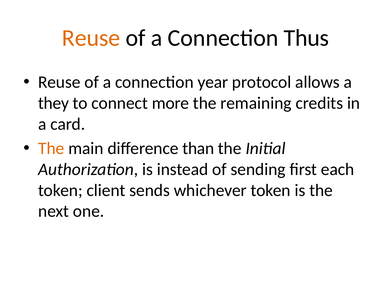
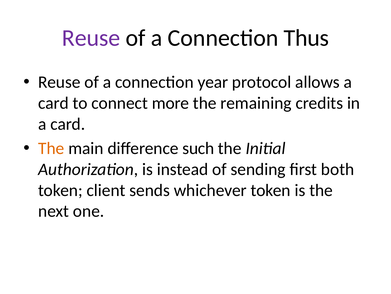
Reuse at (91, 38) colour: orange -> purple
they at (54, 103): they -> card
than: than -> such
each: each -> both
